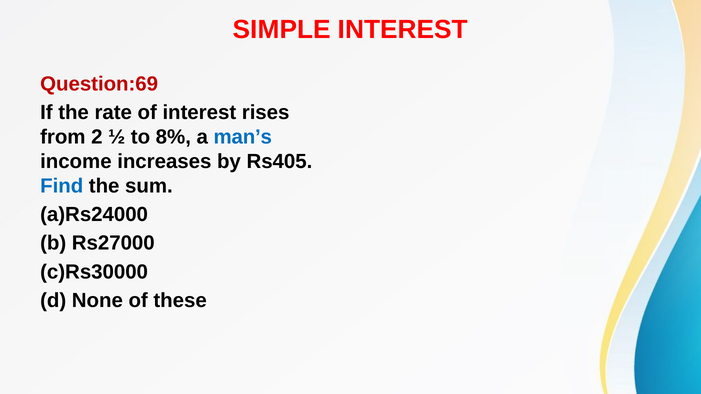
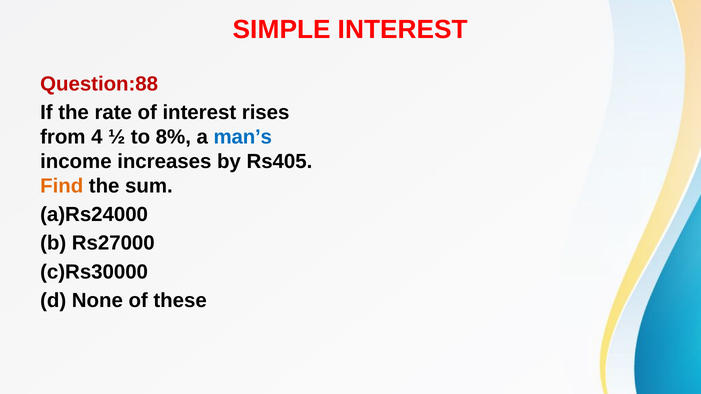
Question:69: Question:69 -> Question:88
2: 2 -> 4
Find colour: blue -> orange
